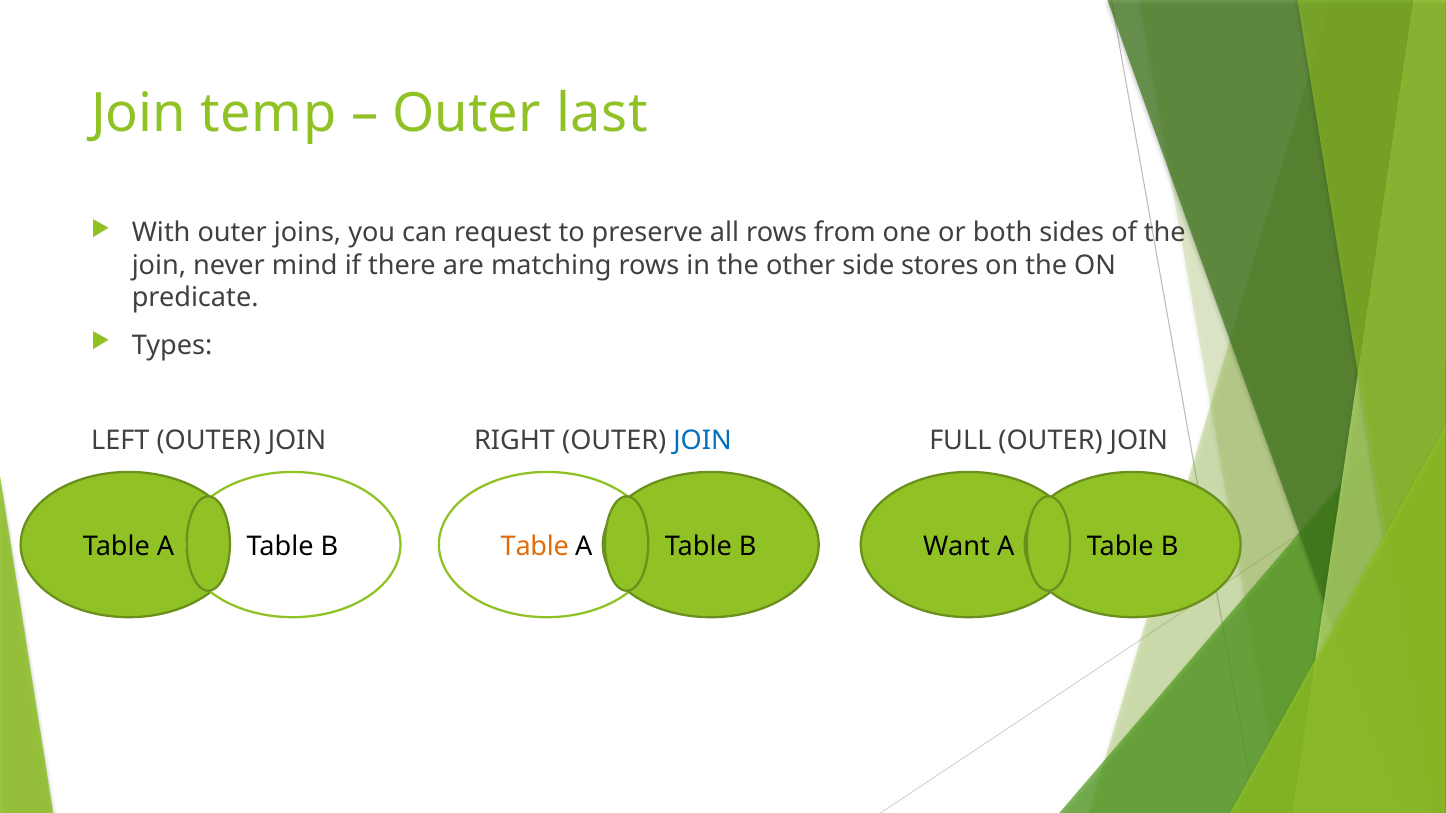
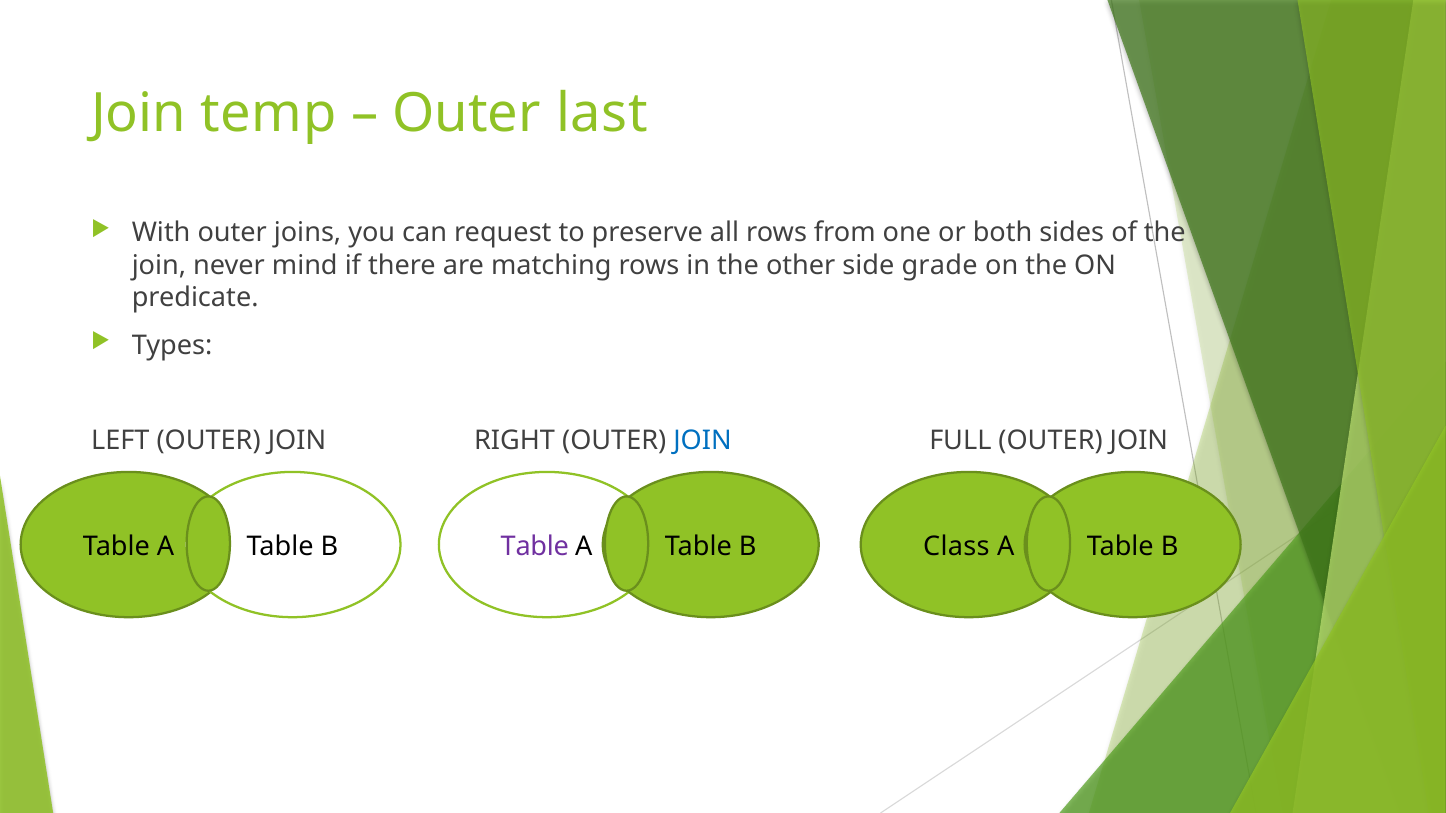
stores: stores -> grade
Table at (535, 547) colour: orange -> purple
Want: Want -> Class
